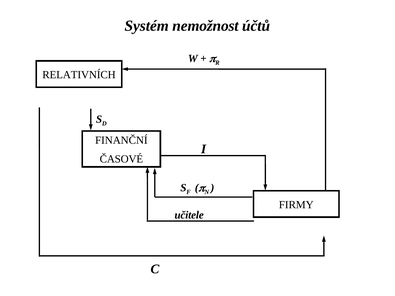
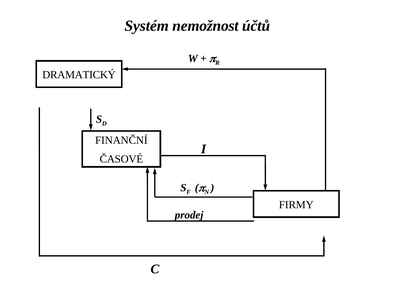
RELATIVNÍCH: RELATIVNÍCH -> DRAMATICKÝ
učitele: učitele -> prodej
